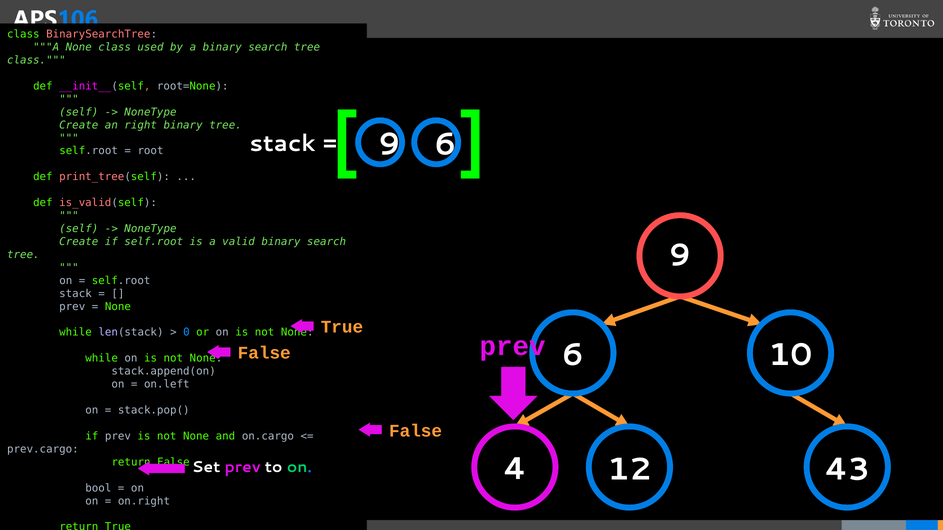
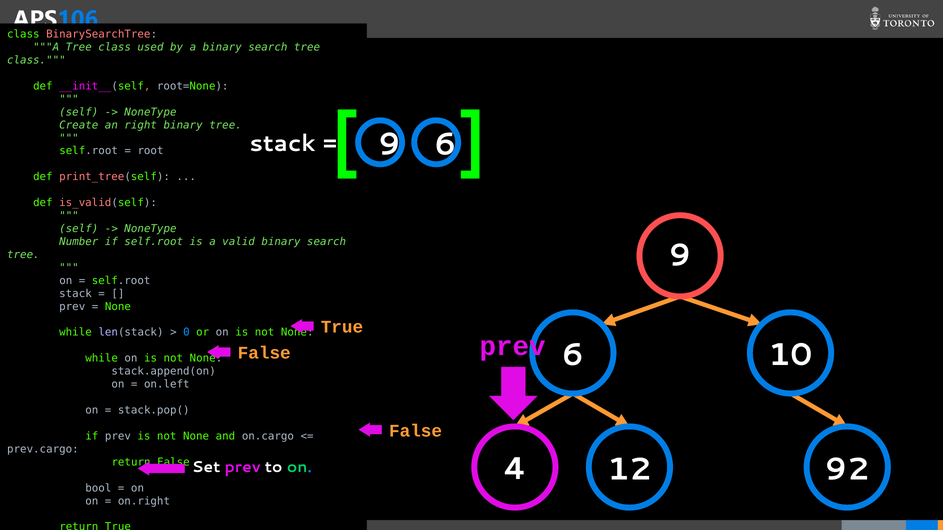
A None: None -> Tree
Create at (79, 242): Create -> Number
43: 43 -> 92
